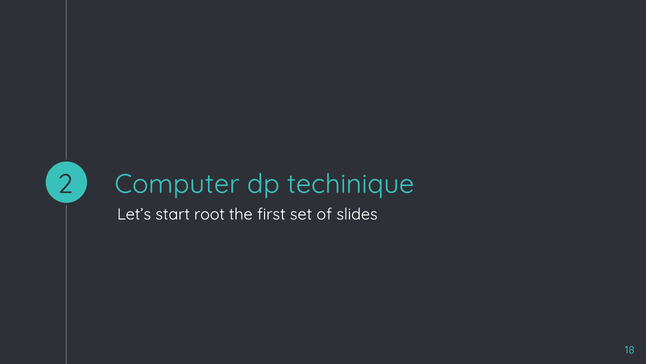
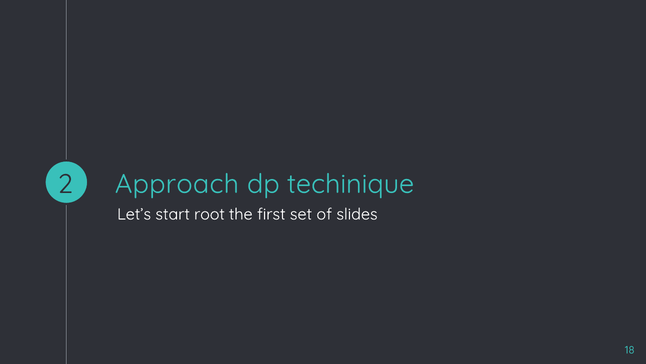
Computer: Computer -> Approach
